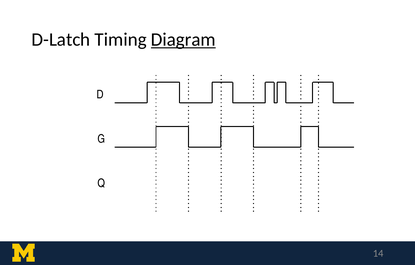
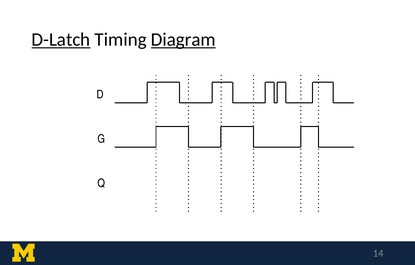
D-Latch underline: none -> present
